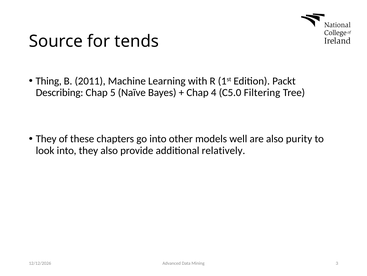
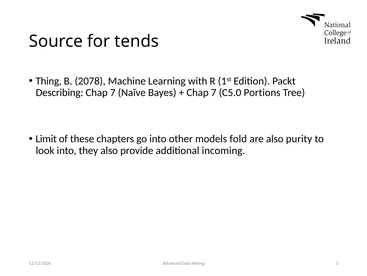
2011: 2011 -> 2078
5 at (113, 92): 5 -> 7
4 at (214, 92): 4 -> 7
Filtering: Filtering -> Portions
They at (46, 139): They -> Limit
well: well -> fold
relatively: relatively -> incoming
